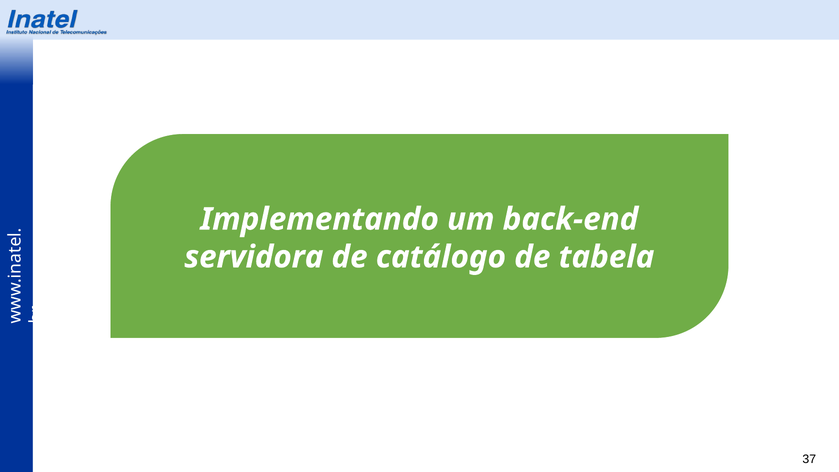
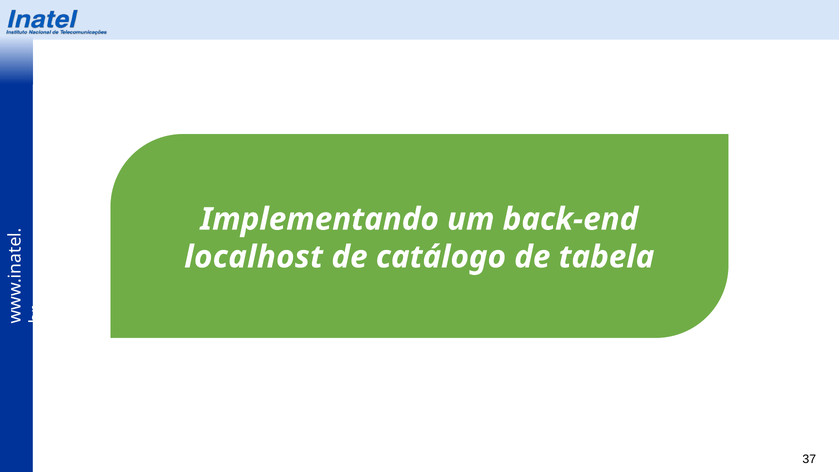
servidora: servidora -> localhost
